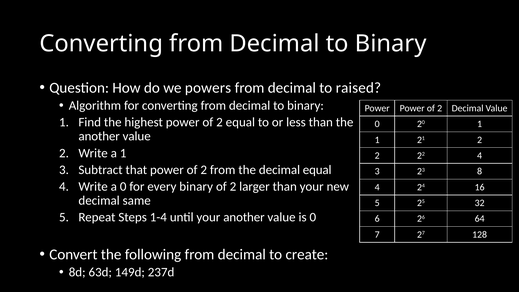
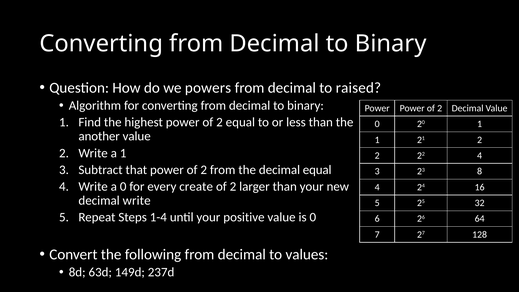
every binary: binary -> create
decimal same: same -> write
your another: another -> positive
create: create -> values
